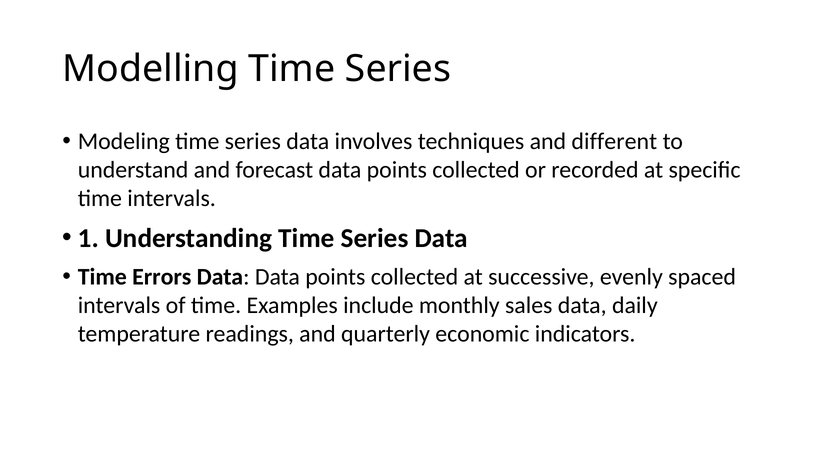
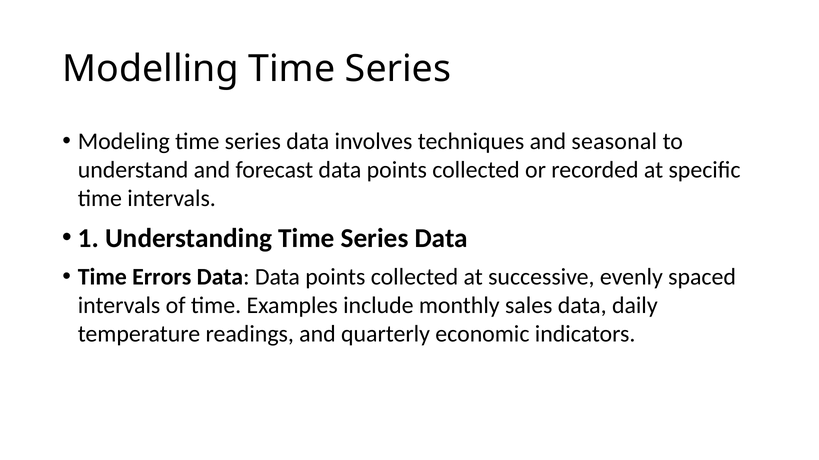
different: different -> seasonal
